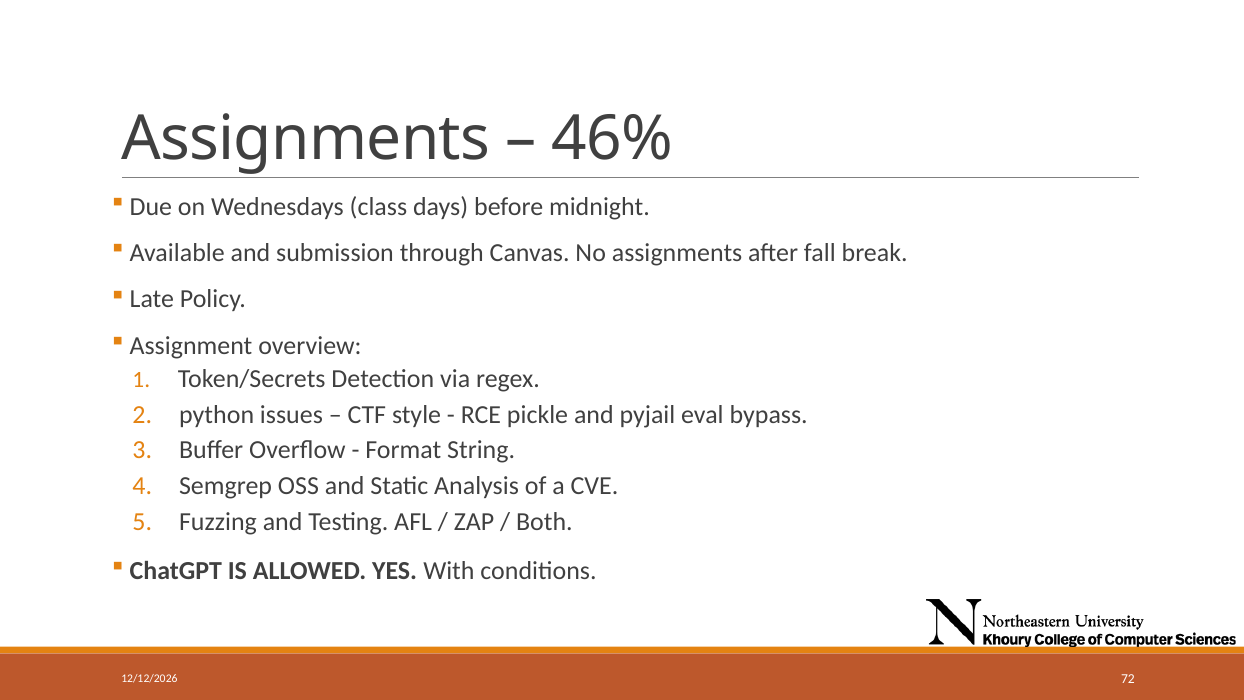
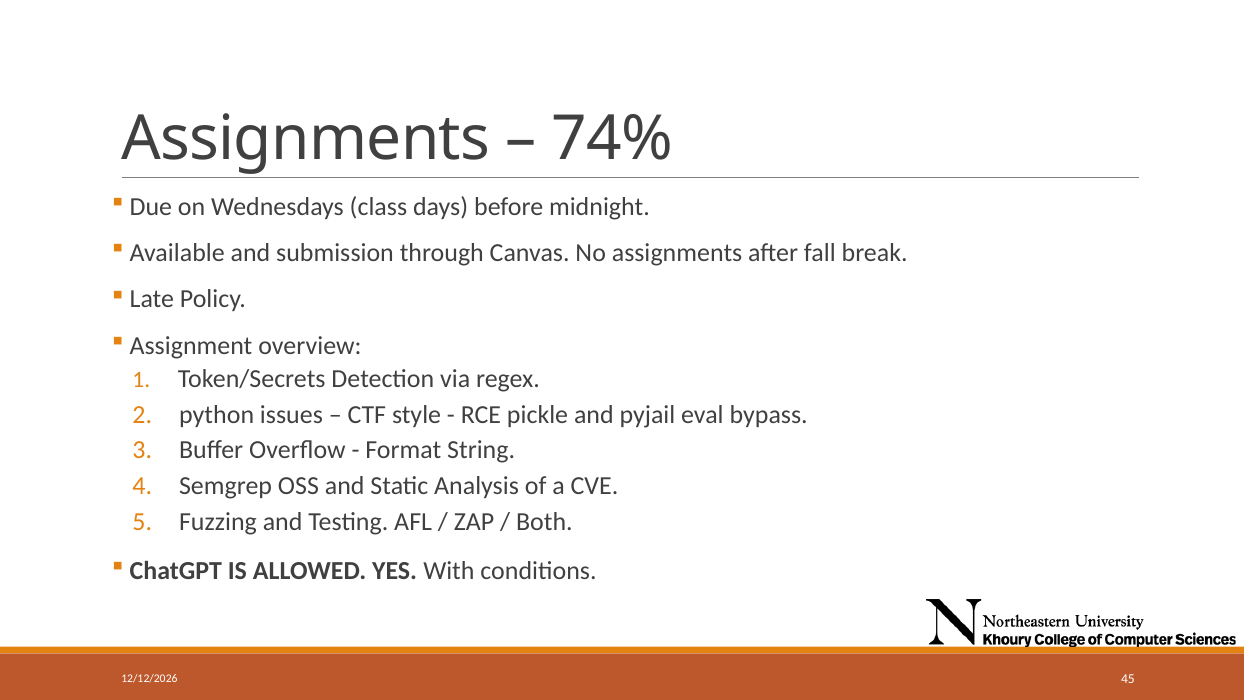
46%: 46% -> 74%
72: 72 -> 45
